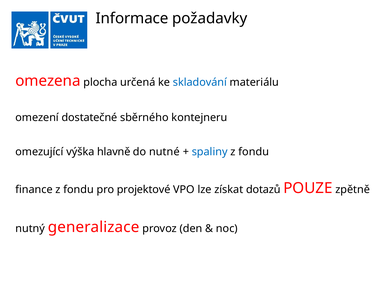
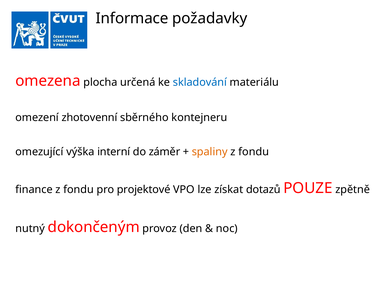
dostatečné: dostatečné -> zhotovenní
hlavně: hlavně -> interní
nutné: nutné -> záměr
spaliny colour: blue -> orange
generalizace: generalizace -> dokončeným
